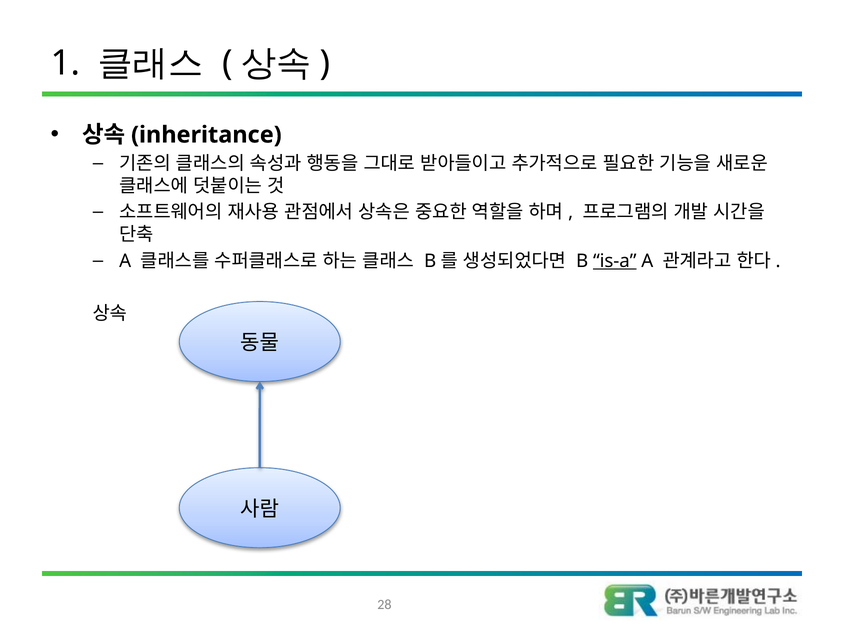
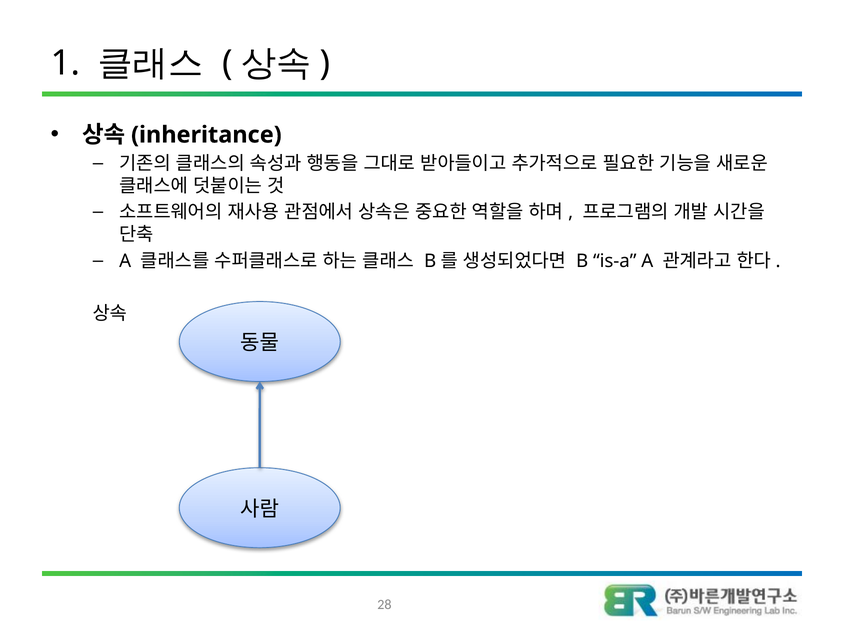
is-a underline: present -> none
